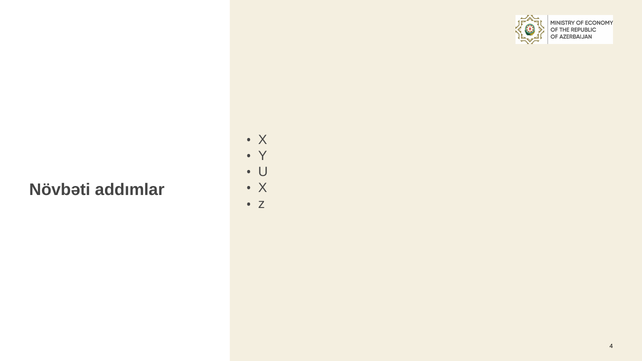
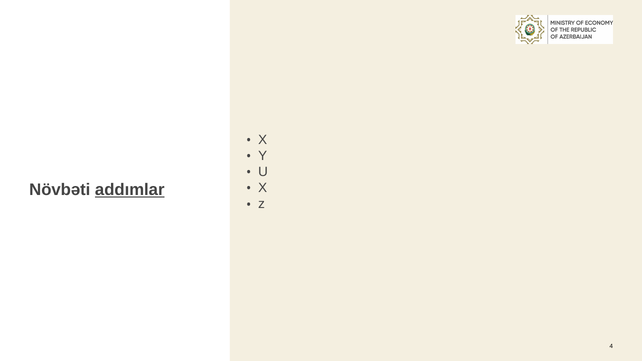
addımlar underline: none -> present
